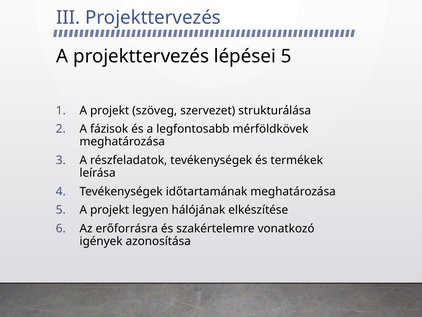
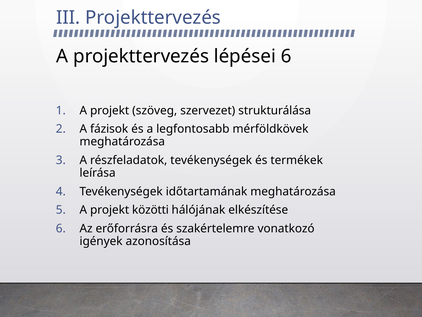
lépései 5: 5 -> 6
legyen: legyen -> közötti
